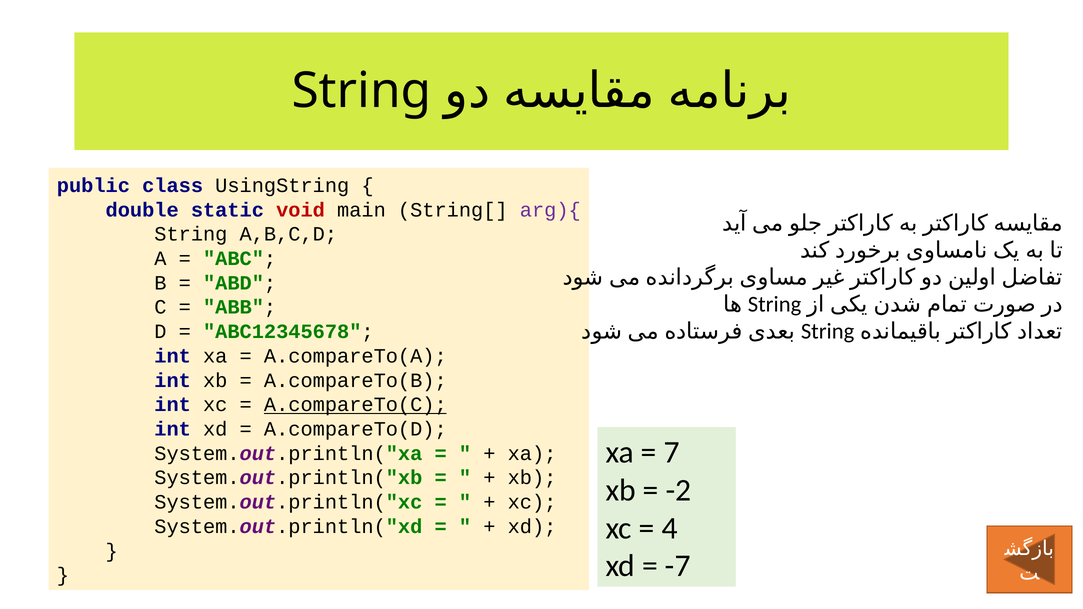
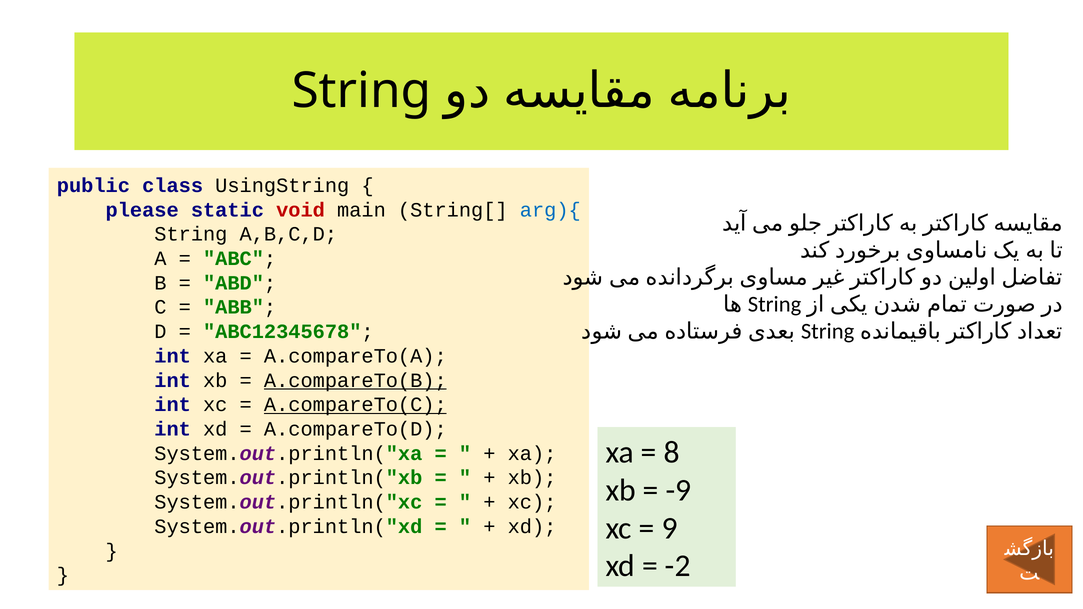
double: double -> please
arg){ colour: purple -> blue
A.compareTo(B underline: none -> present
7: 7 -> 8
-2: -2 -> -9
4: 4 -> 9
-7: -7 -> -2
